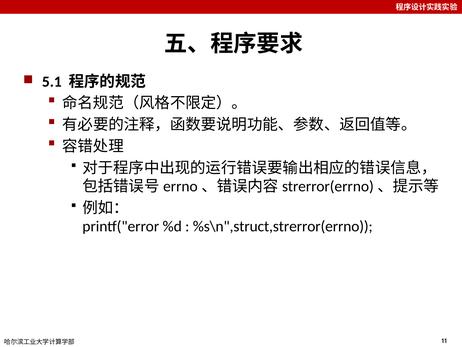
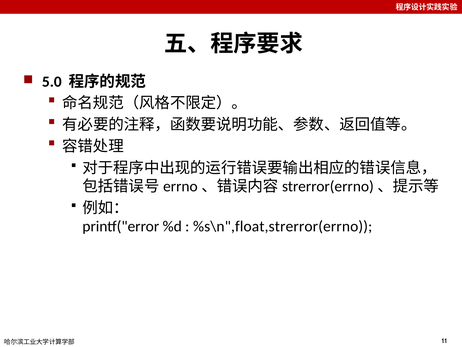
5.1: 5.1 -> 5.0
%s\n",struct,strerror(errno: %s\n",struct,strerror(errno -> %s\n",float,strerror(errno
